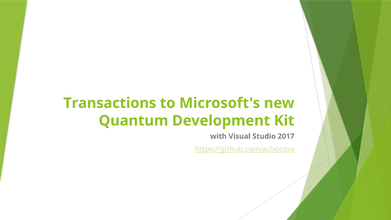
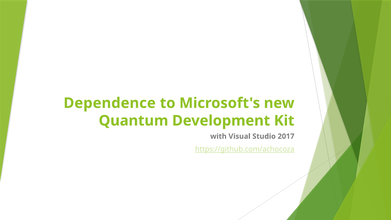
Transactions: Transactions -> Dependence
